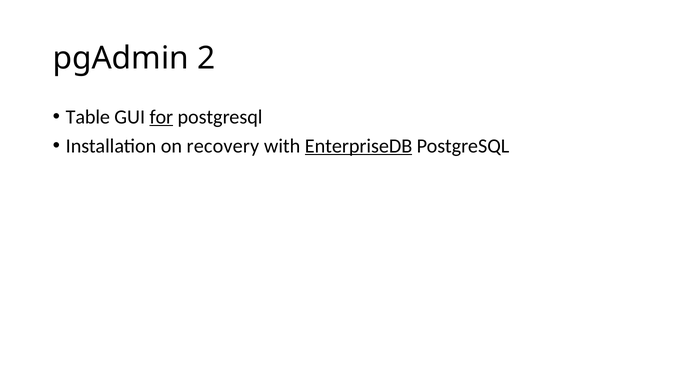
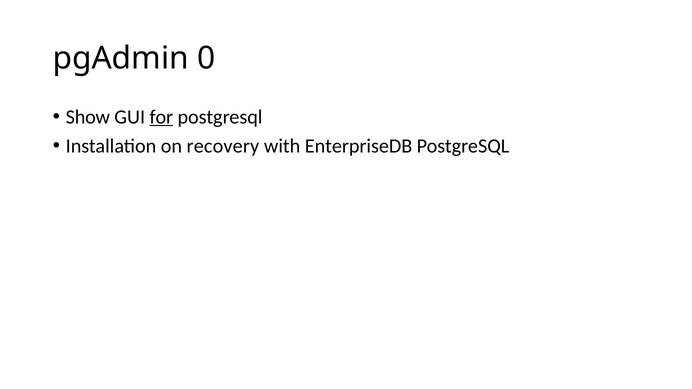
2: 2 -> 0
Table: Table -> Show
EnterpriseDB underline: present -> none
